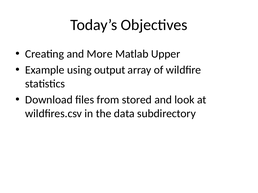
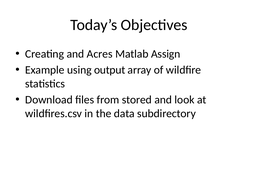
More: More -> Acres
Upper: Upper -> Assign
